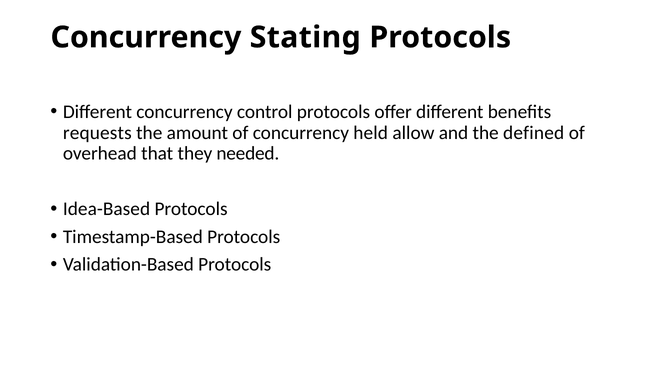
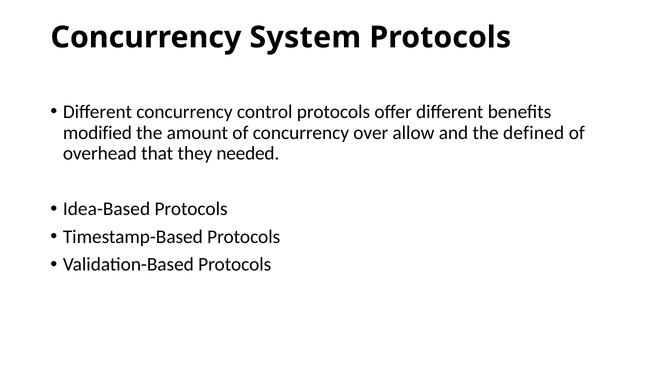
Stating: Stating -> System
requests: requests -> modified
held: held -> over
